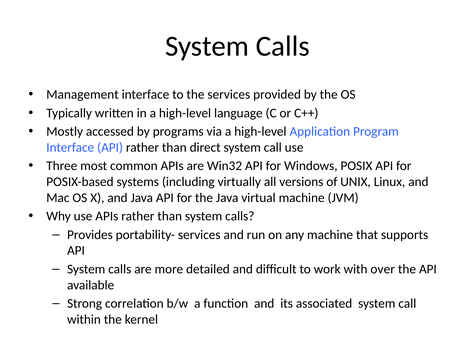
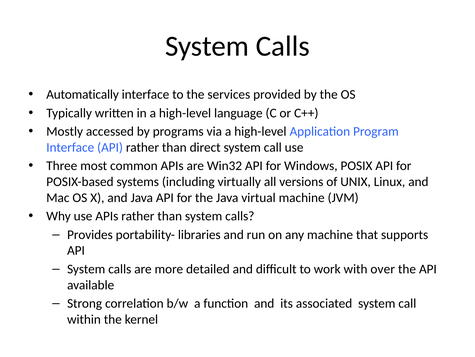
Management: Management -> Automatically
portability- services: services -> libraries
